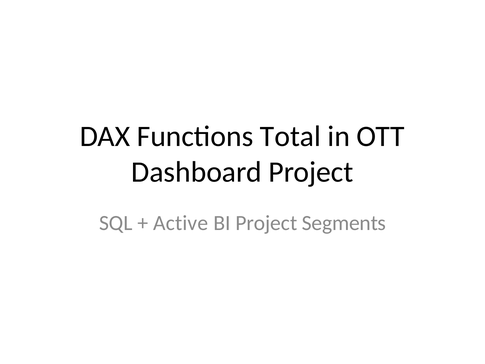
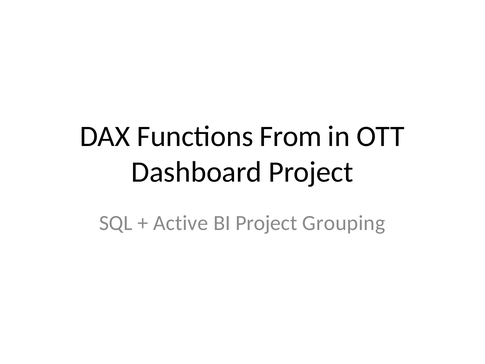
Total: Total -> From
Segments: Segments -> Grouping
